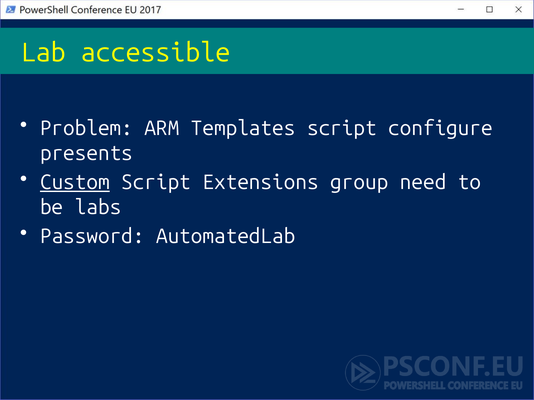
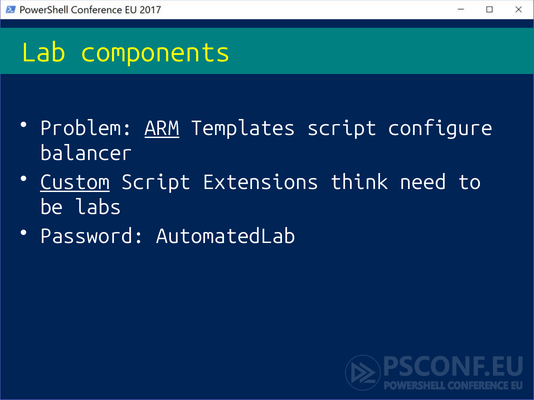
accessible: accessible -> components
ARM underline: none -> present
presents: presents -> balancer
group: group -> think
